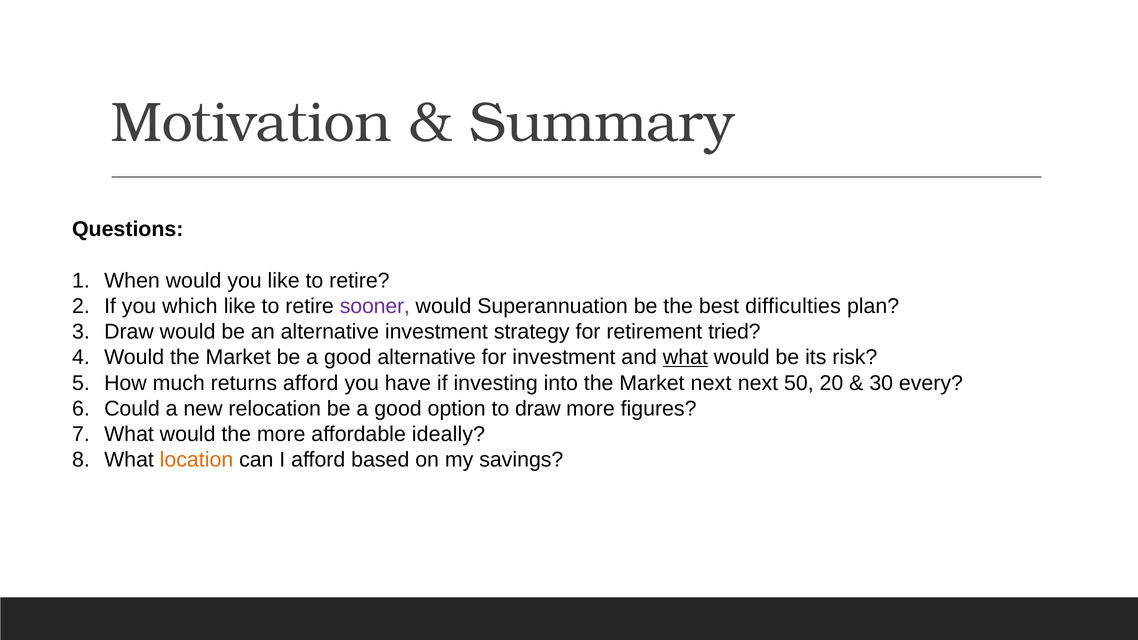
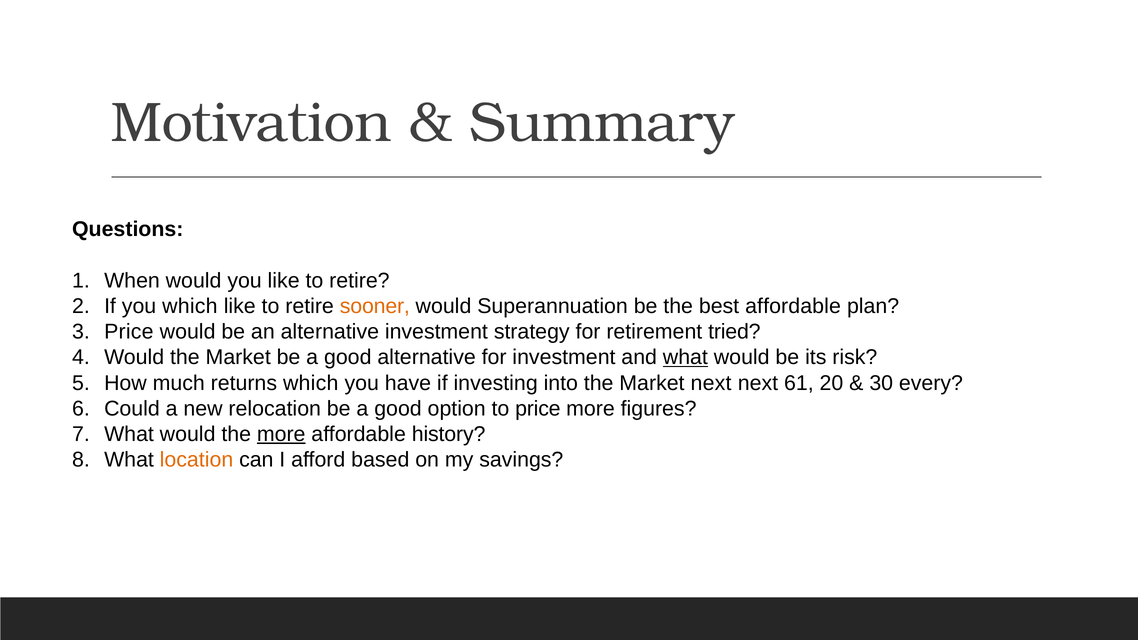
sooner colour: purple -> orange
best difficulties: difficulties -> affordable
Draw at (129, 332): Draw -> Price
returns afford: afford -> which
50: 50 -> 61
to draw: draw -> price
more at (281, 434) underline: none -> present
ideally: ideally -> history
